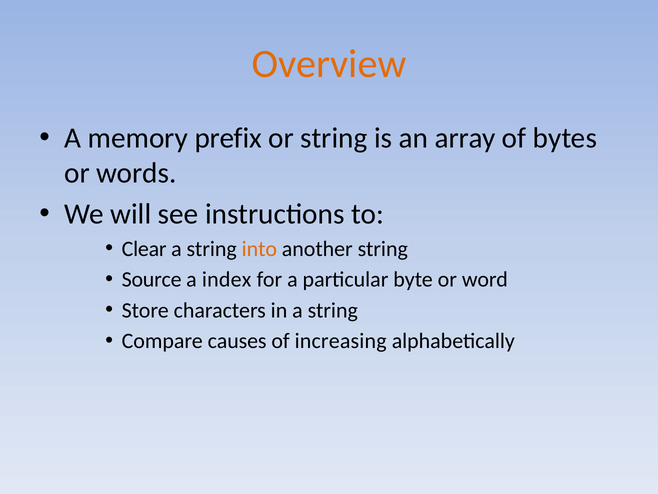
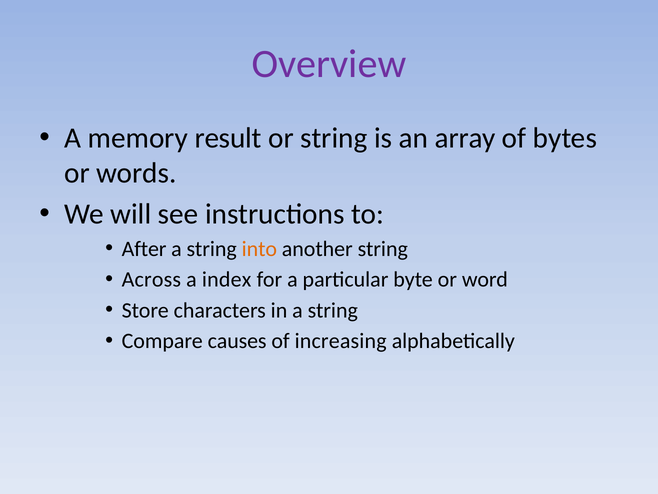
Overview colour: orange -> purple
prefix: prefix -> result
Clear: Clear -> After
Source: Source -> Across
